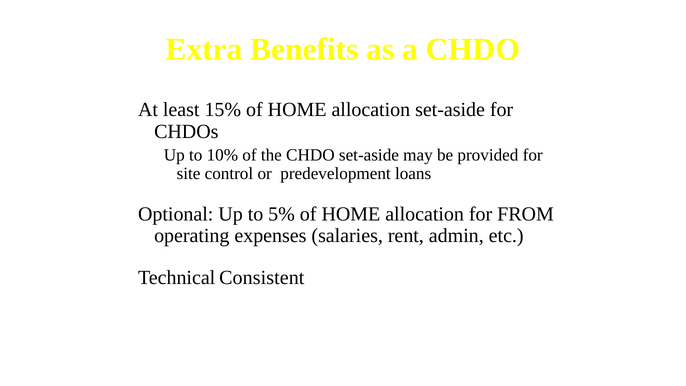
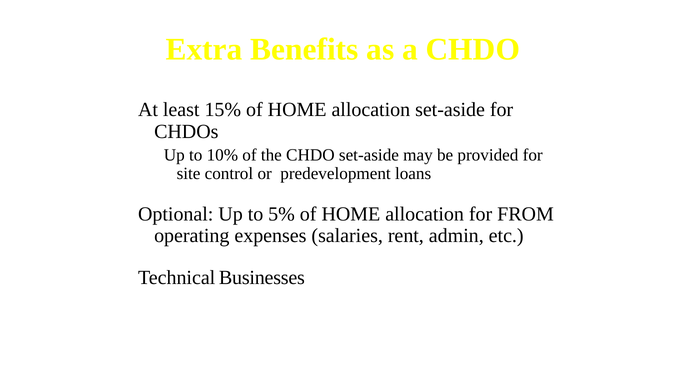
Consistent: Consistent -> Businesses
